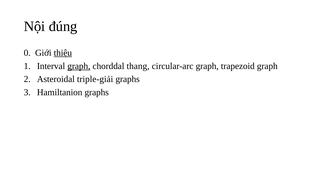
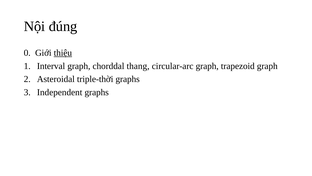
graph at (79, 66) underline: present -> none
triple-giải: triple-giải -> triple-thời
Hamiltanion: Hamiltanion -> Independent
